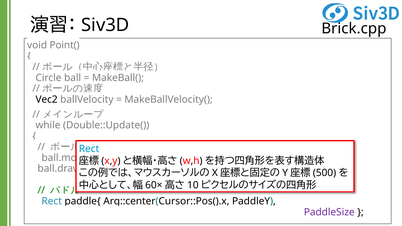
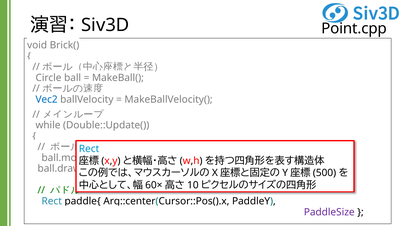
Brick.cpp: Brick.cpp -> Point.cpp
Point(: Point( -> Brick(
Vec2 colour: black -> blue
